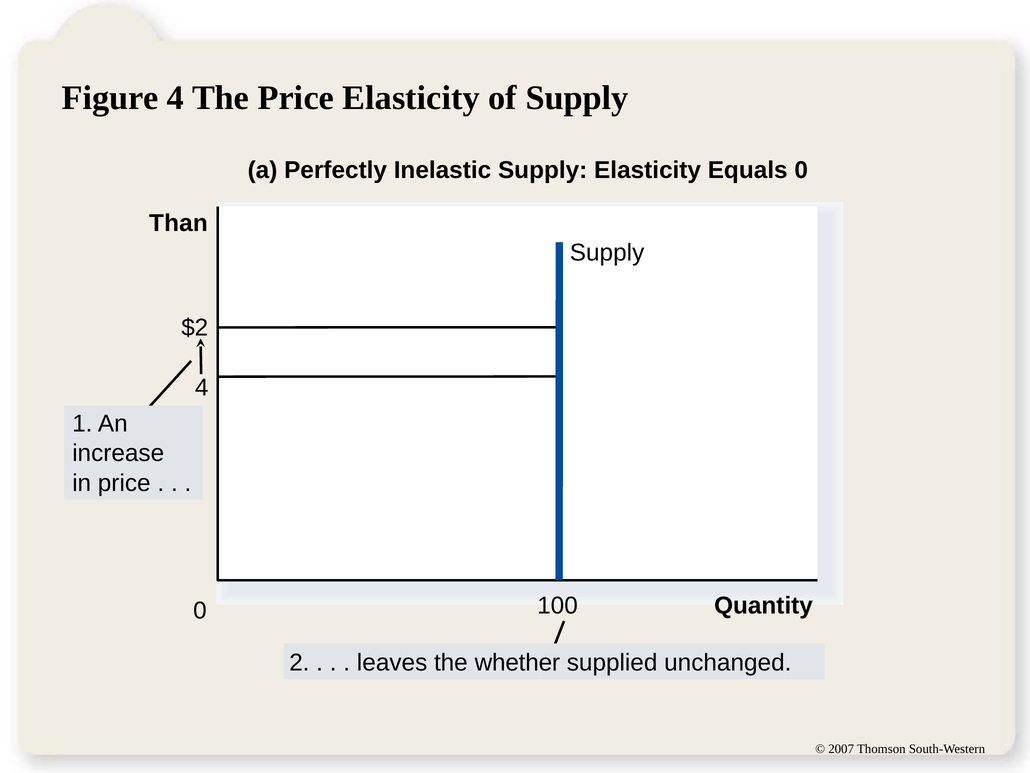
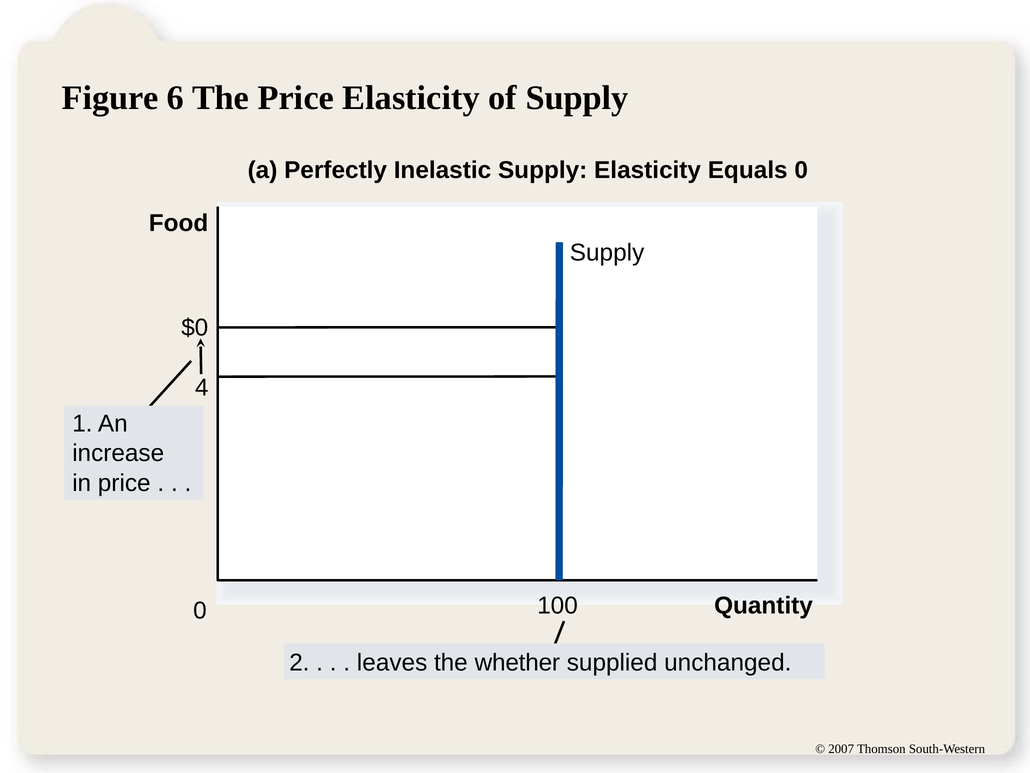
Figure 4: 4 -> 6
Than: Than -> Food
$2: $2 -> $0
